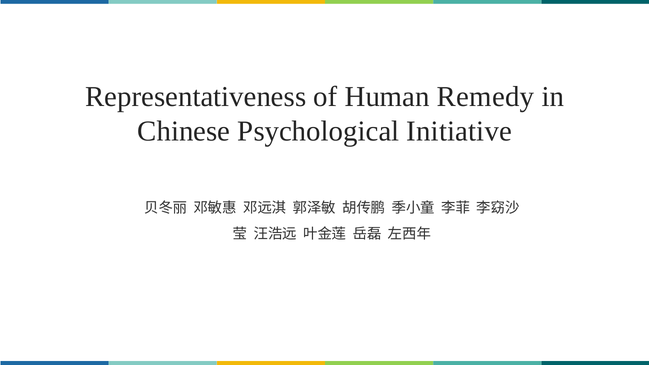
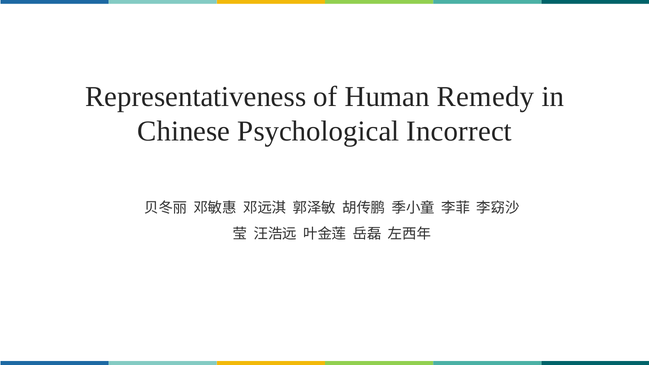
Initiative: Initiative -> Incorrect
